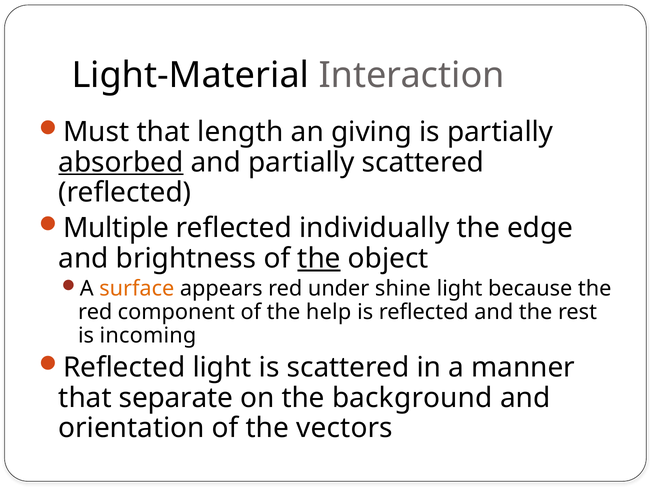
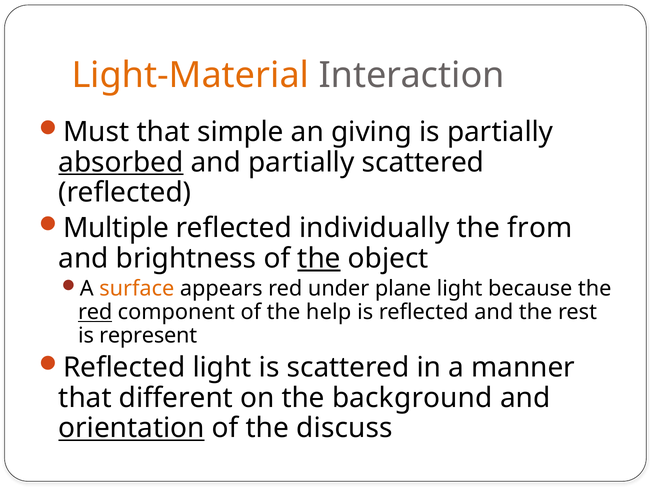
Light-Material colour: black -> orange
length: length -> simple
edge: edge -> from
shine: shine -> plane
red at (95, 312) underline: none -> present
incoming: incoming -> represent
separate: separate -> different
orientation underline: none -> present
vectors: vectors -> discuss
